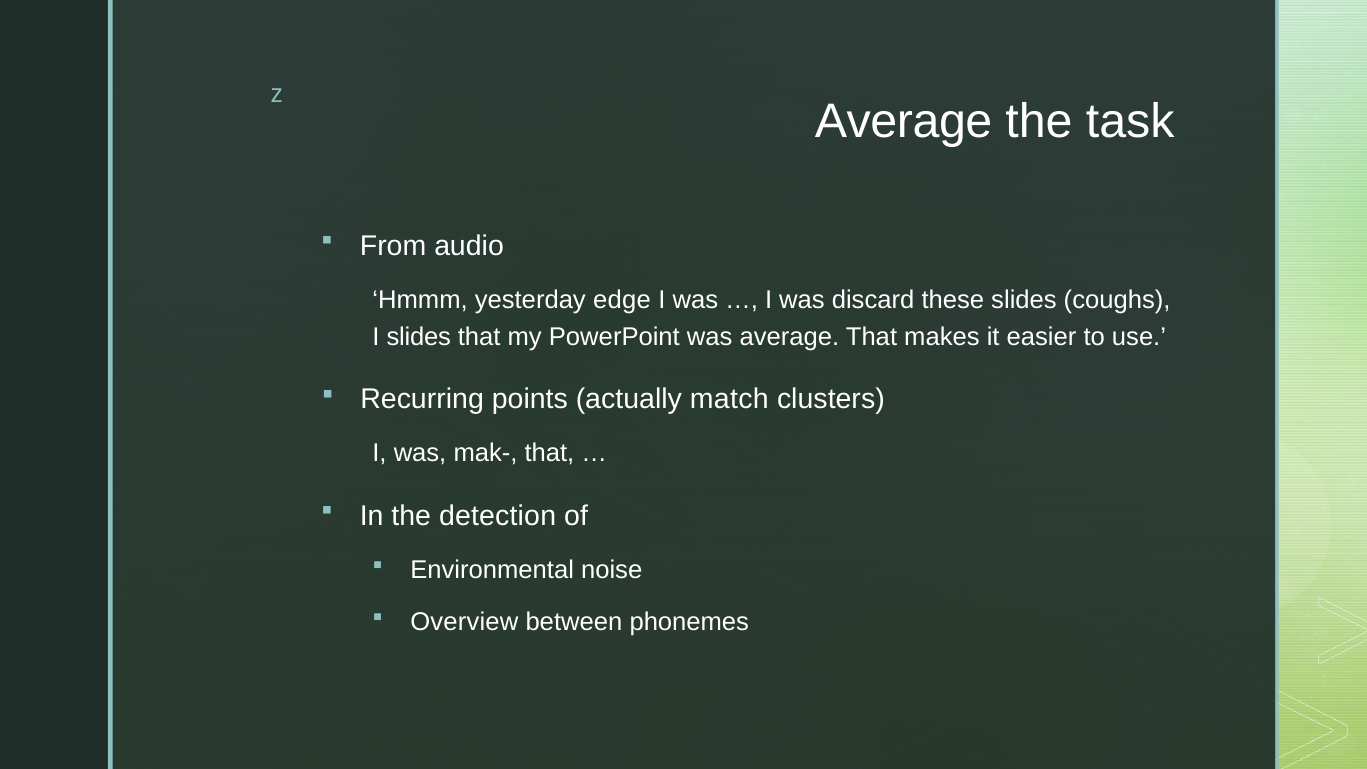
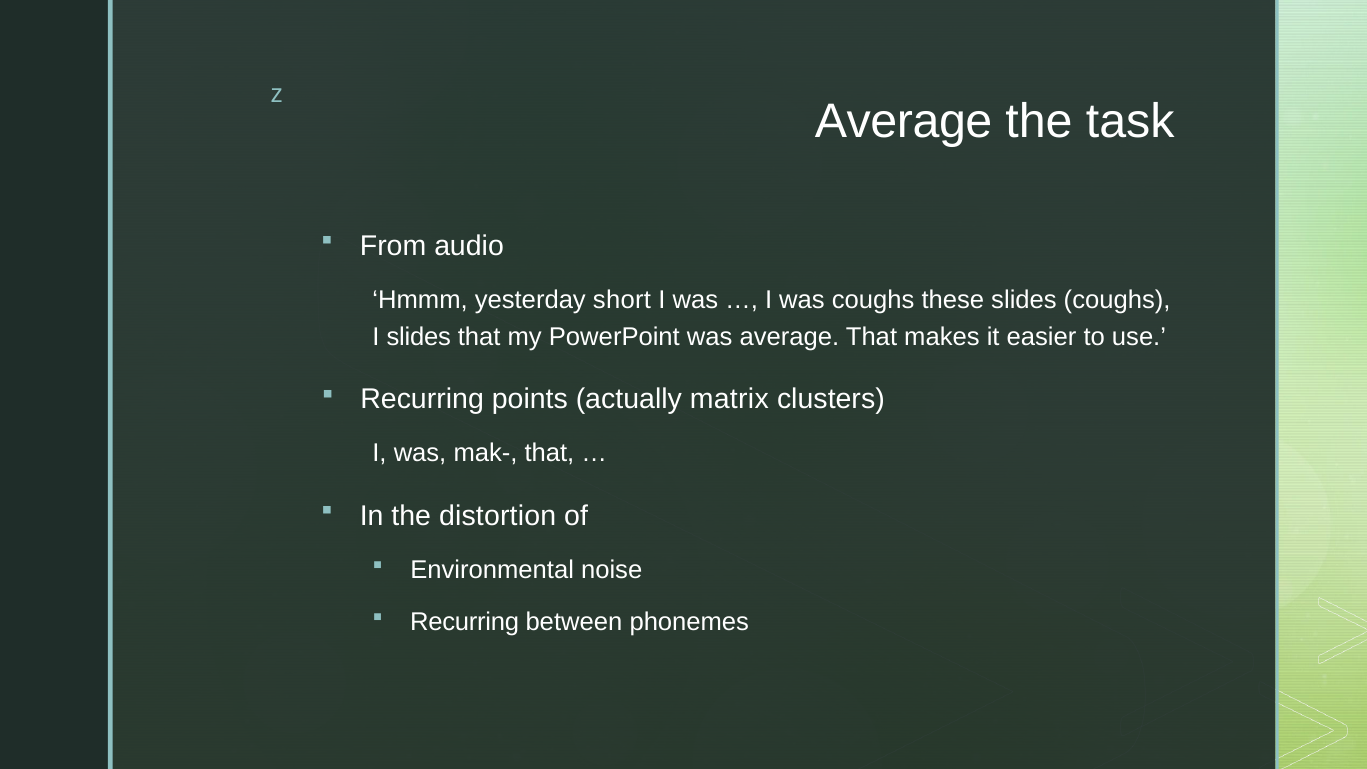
edge: edge -> short
was discard: discard -> coughs
match: match -> matrix
detection: detection -> distortion
Overview at (464, 622): Overview -> Recurring
